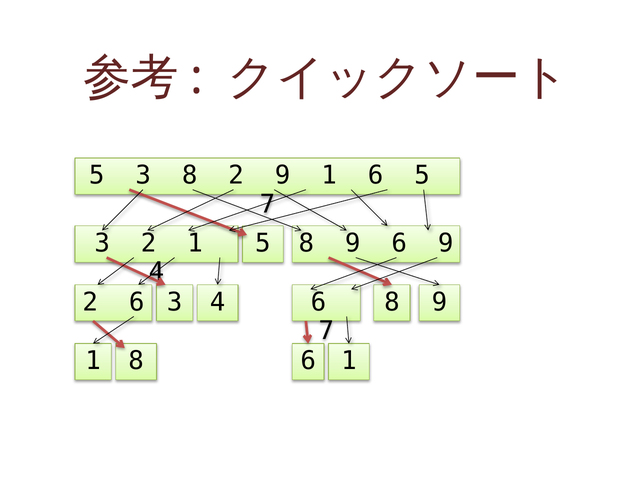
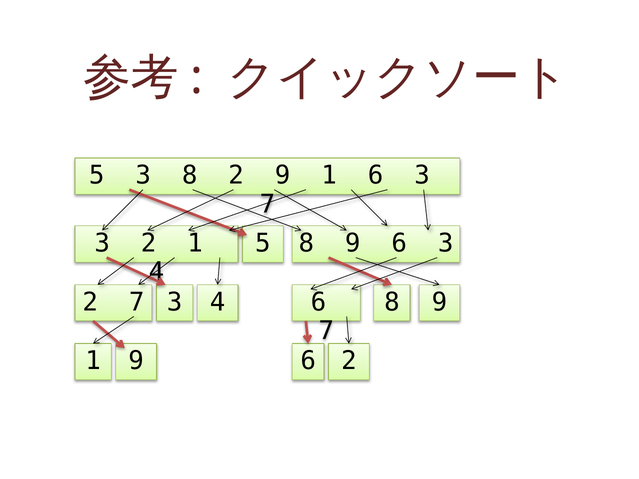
5 at (422, 175): 5 -> 3
9 at (446, 243): 9 -> 3
2 6: 6 -> 7
1 8: 8 -> 9
6 1: 1 -> 2
